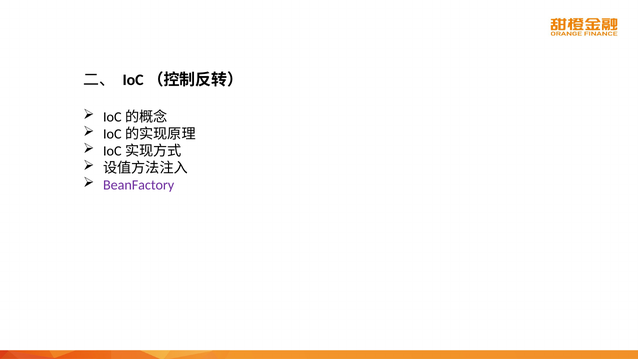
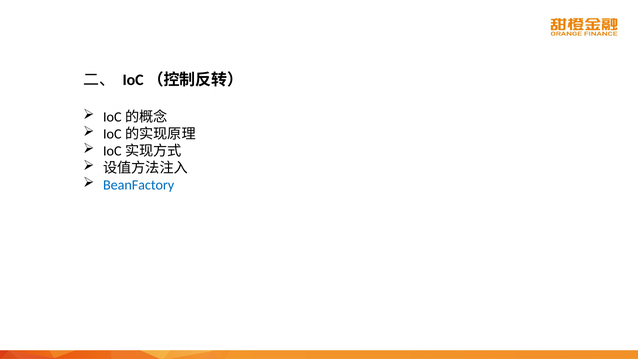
BeanFactory colour: purple -> blue
